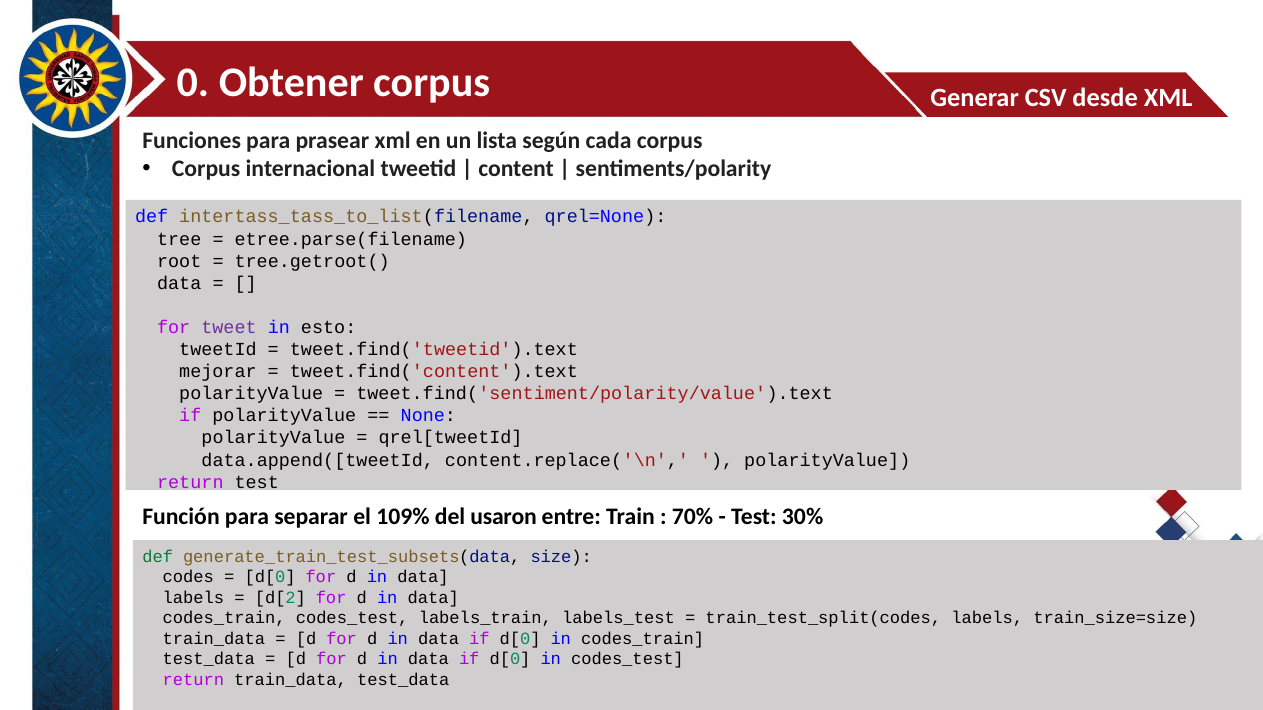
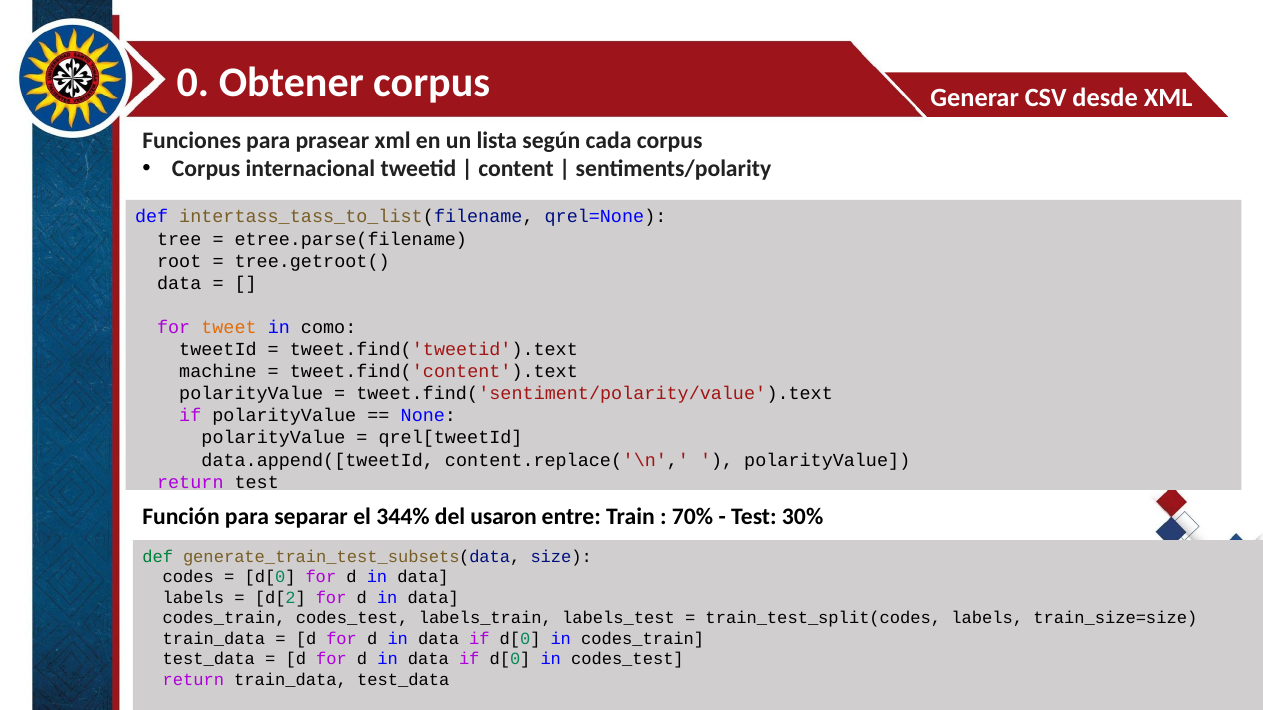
tweet colour: purple -> orange
esto: esto -> como
mejorar: mejorar -> machine
109%: 109% -> 344%
